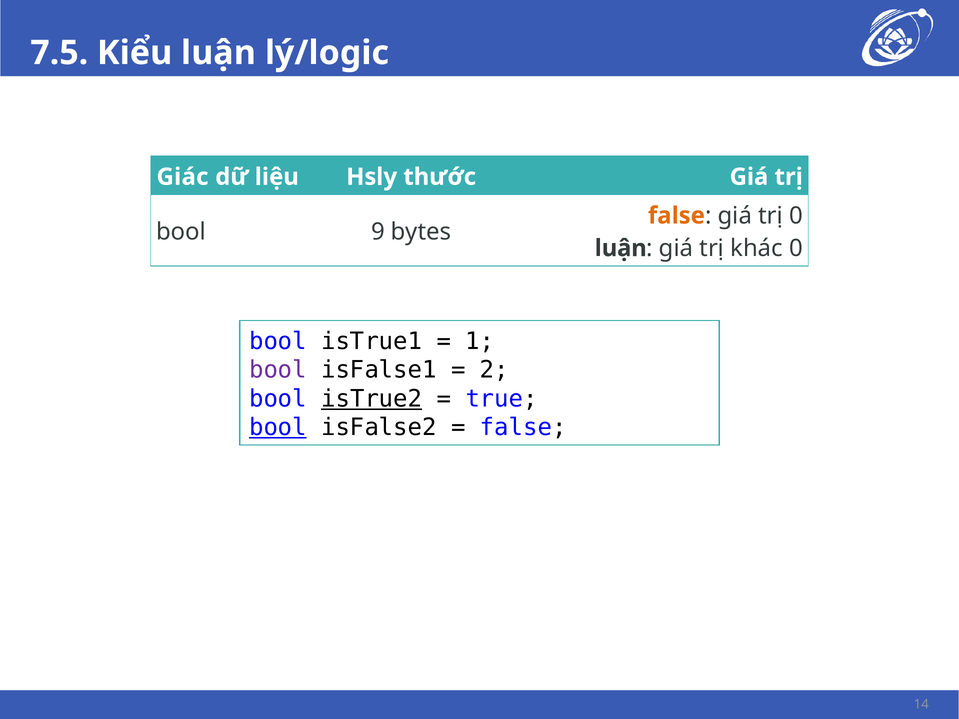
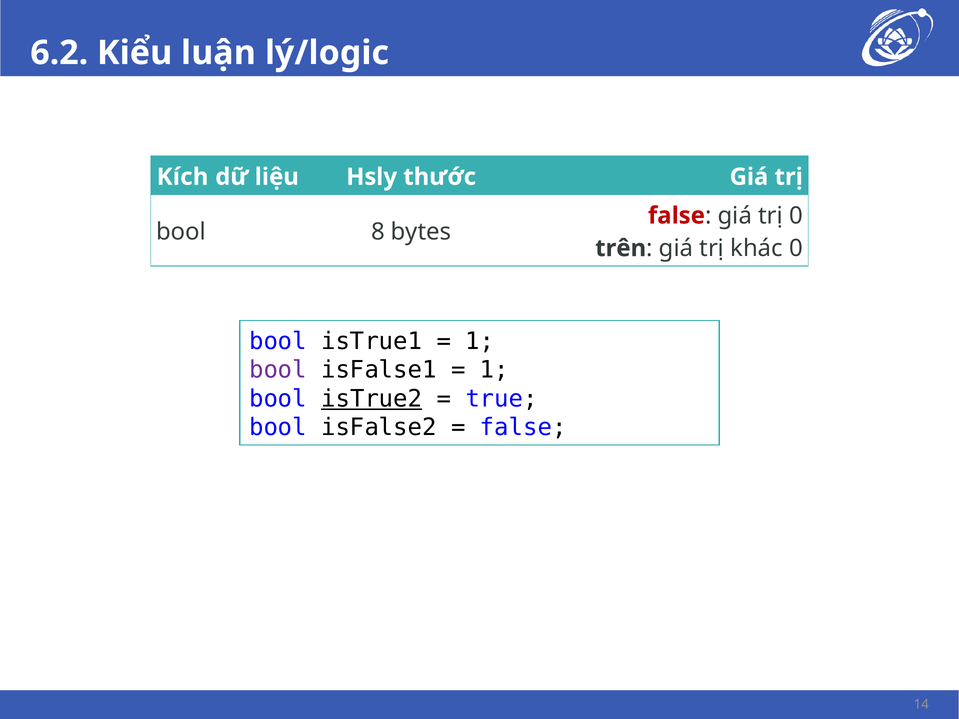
7.5: 7.5 -> 6.2
Giác: Giác -> Kích
false at (676, 216) colour: orange -> red
9: 9 -> 8
luận at (621, 248): luận -> trên
2 at (494, 370): 2 -> 1
bool at (278, 428) underline: present -> none
